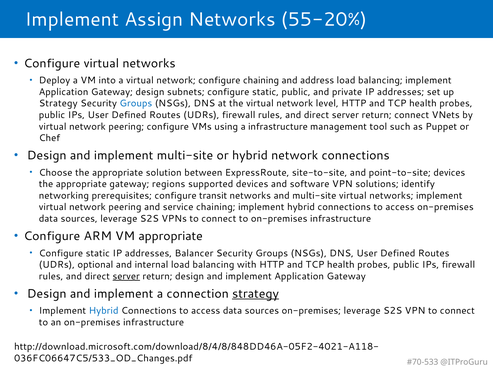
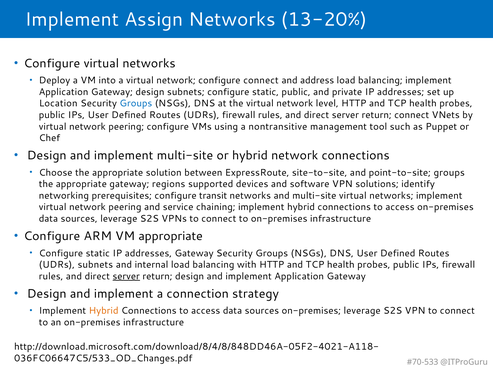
55-20%: 55-20% -> 13-20%
configure chaining: chaining -> connect
Strategy at (58, 103): Strategy -> Location
a infrastructure: infrastructure -> nontransitive
point-to-site devices: devices -> groups
addresses Balancer: Balancer -> Gateway
UDRs optional: optional -> subnets
strategy at (256, 294) underline: present -> none
Hybrid at (104, 311) colour: blue -> orange
